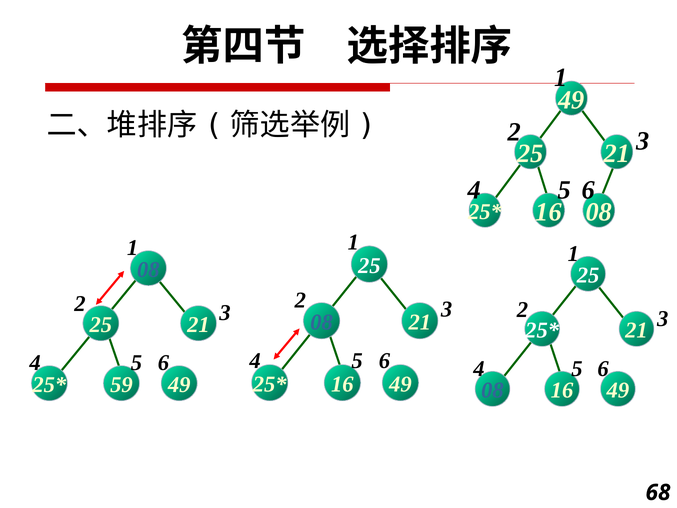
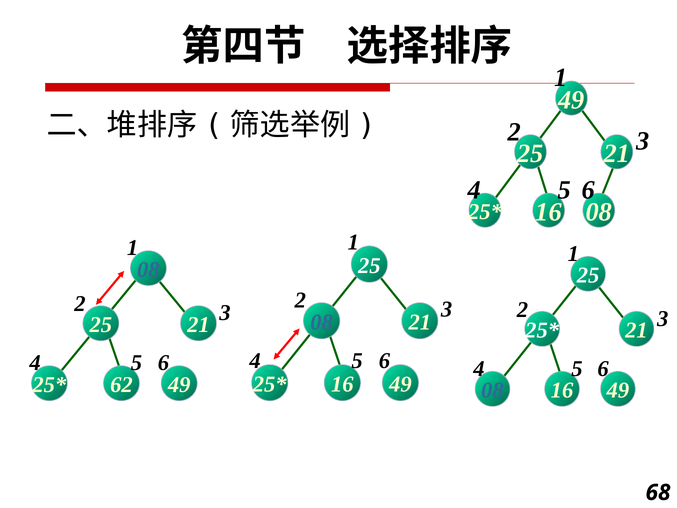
59: 59 -> 62
